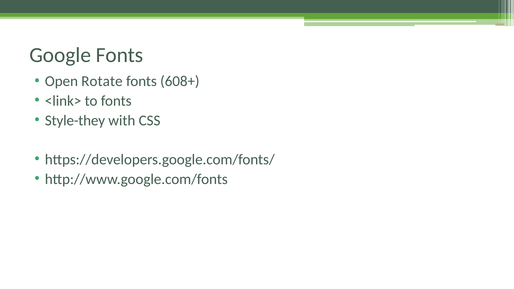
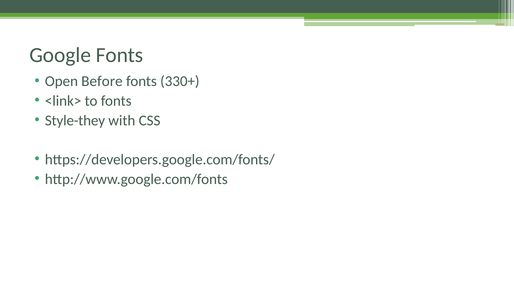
Rotate: Rotate -> Before
608+: 608+ -> 330+
